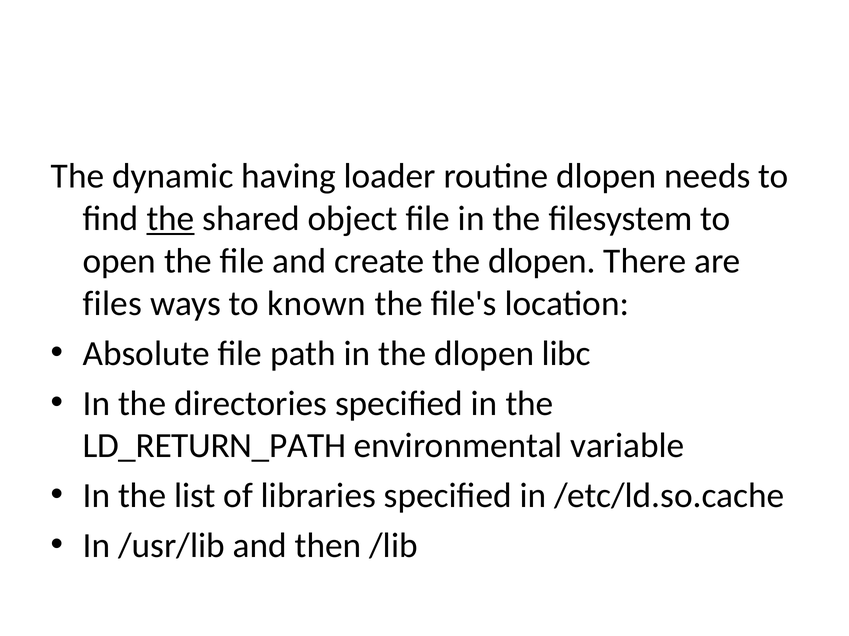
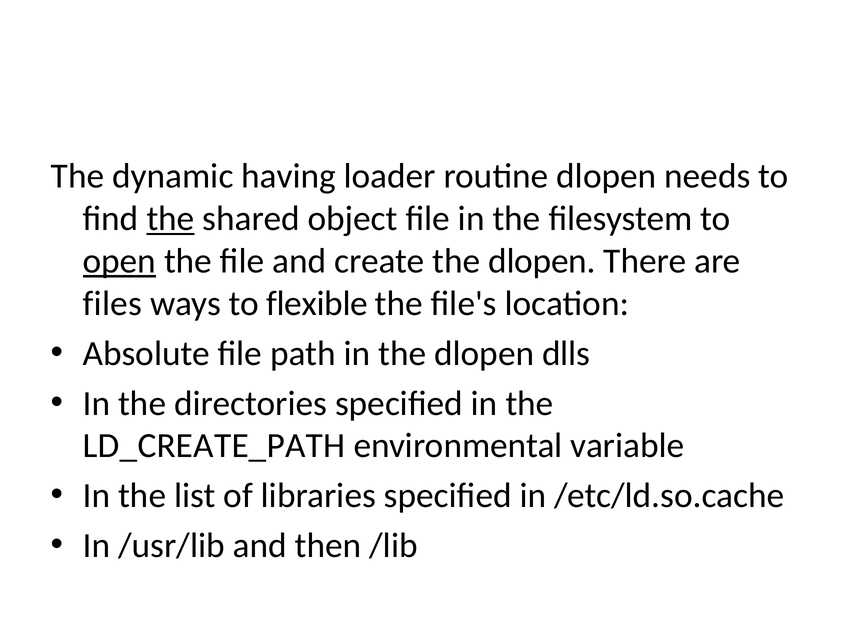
open underline: none -> present
known: known -> flexible
libc: libc -> dlls
LD_RETURN_PATH: LD_RETURN_PATH -> LD_CREATE_PATH
